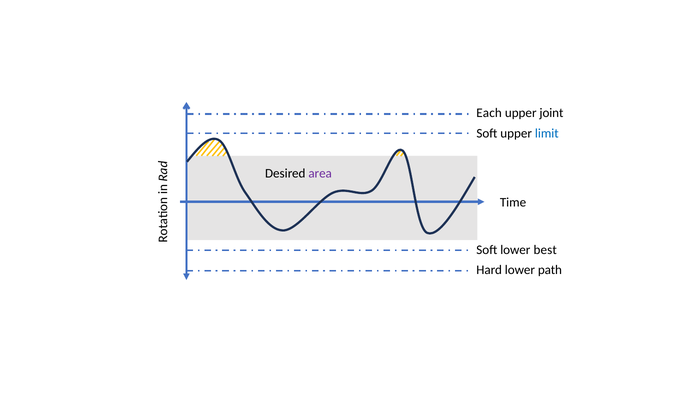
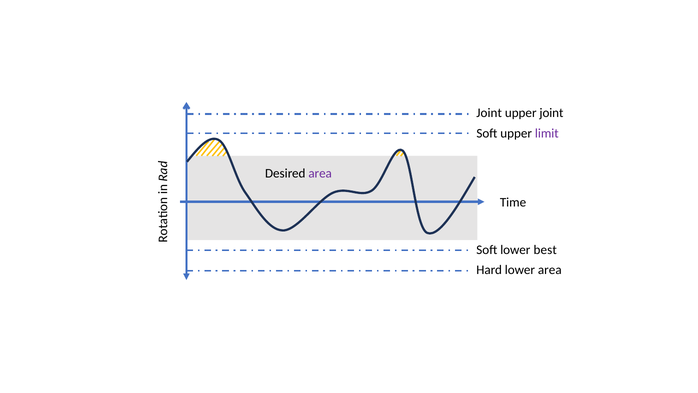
Each at (489, 113): Each -> Joint
limit colour: blue -> purple
lower path: path -> area
